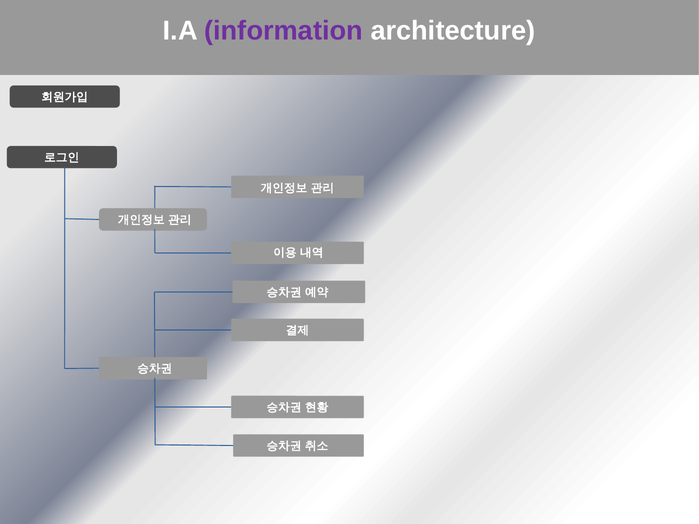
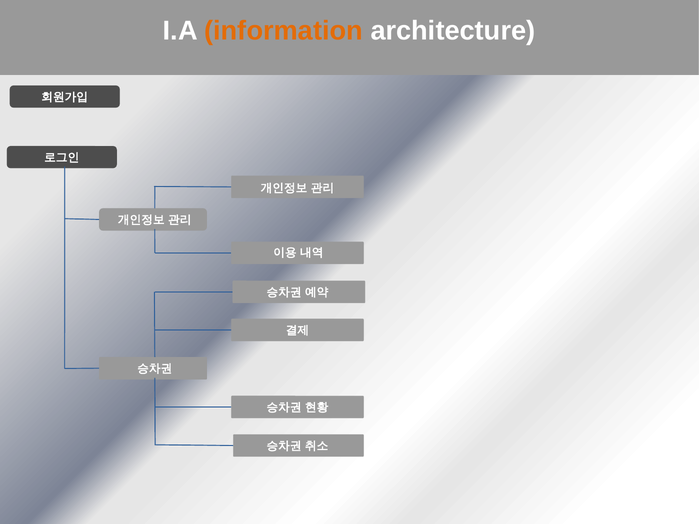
information colour: purple -> orange
